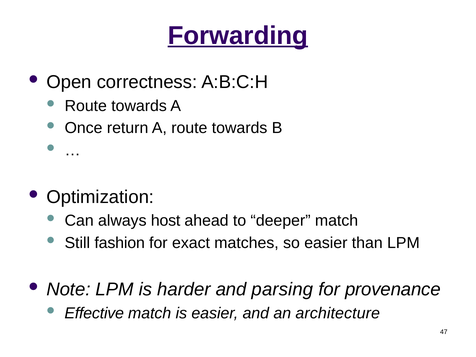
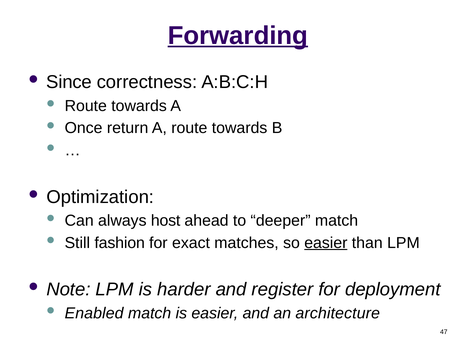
Open: Open -> Since
easier at (326, 243) underline: none -> present
parsing: parsing -> register
provenance: provenance -> deployment
Effective: Effective -> Enabled
